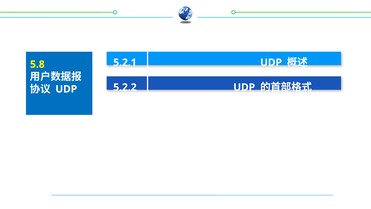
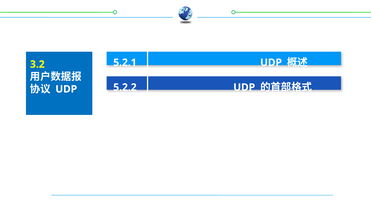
5.8: 5.8 -> 3.2
